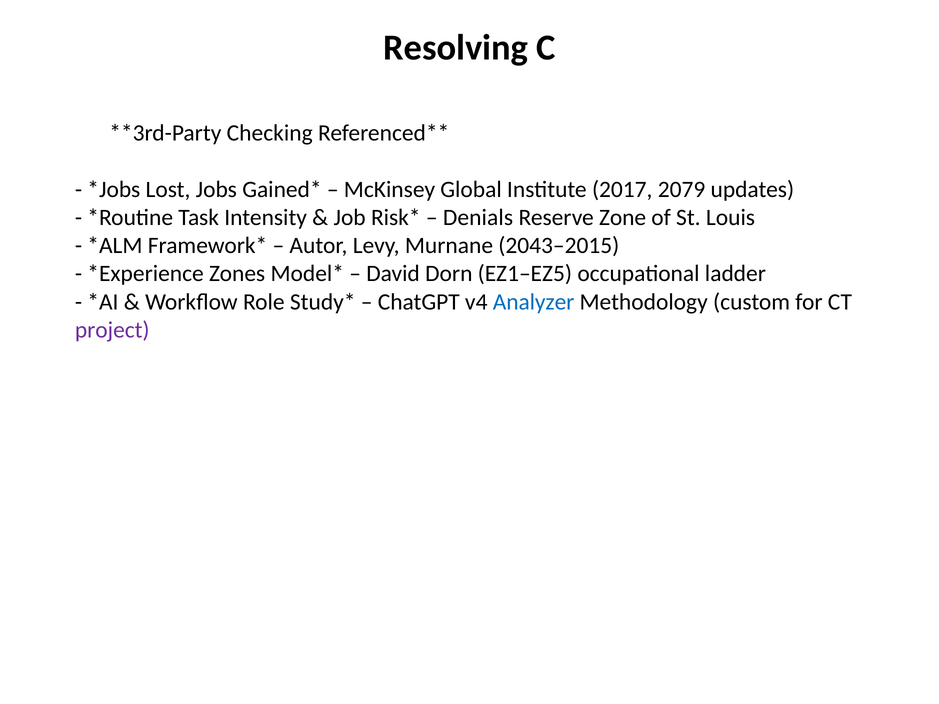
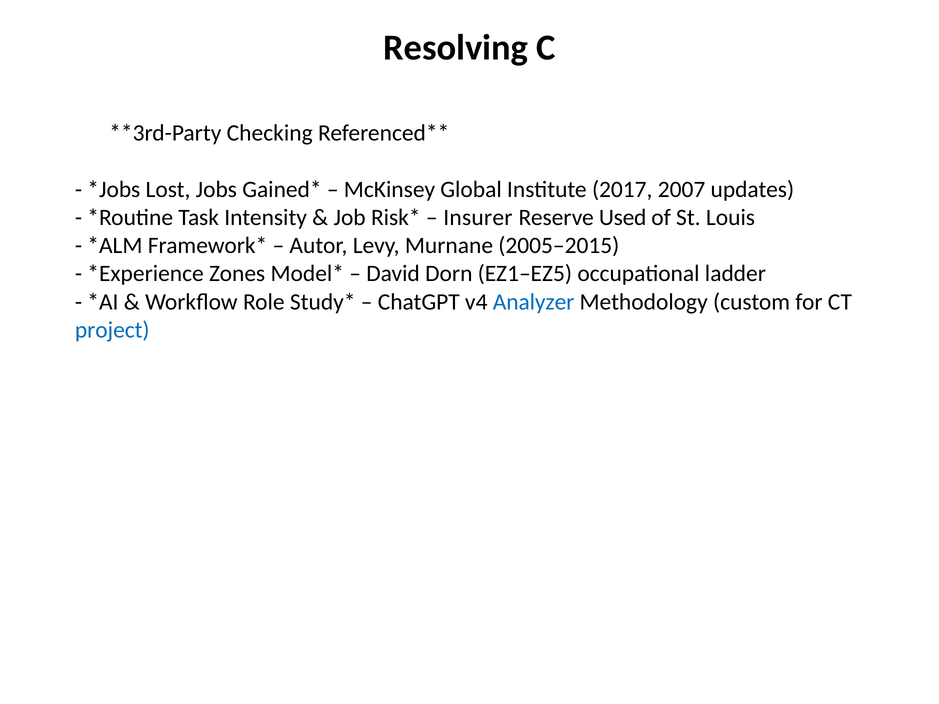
2079: 2079 -> 2007
Denials: Denials -> Insurer
Zone: Zone -> Used
2043–2015: 2043–2015 -> 2005–2015
project colour: purple -> blue
